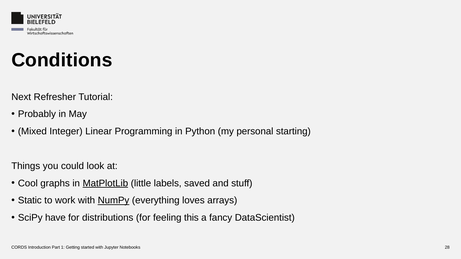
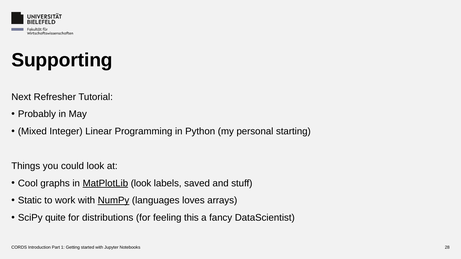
Conditions: Conditions -> Supporting
MatPlotLib little: little -> look
everything: everything -> languages
have: have -> quite
